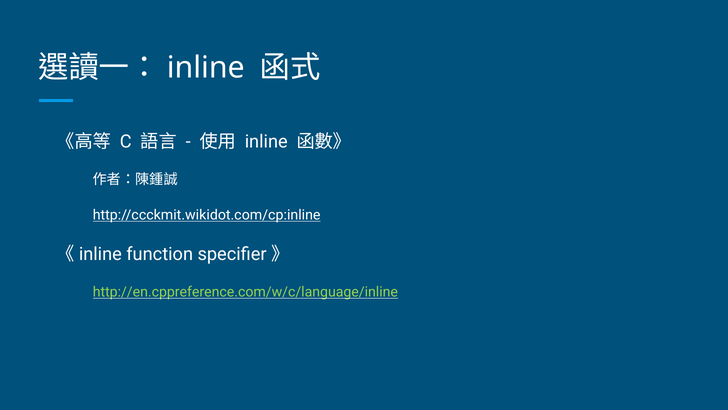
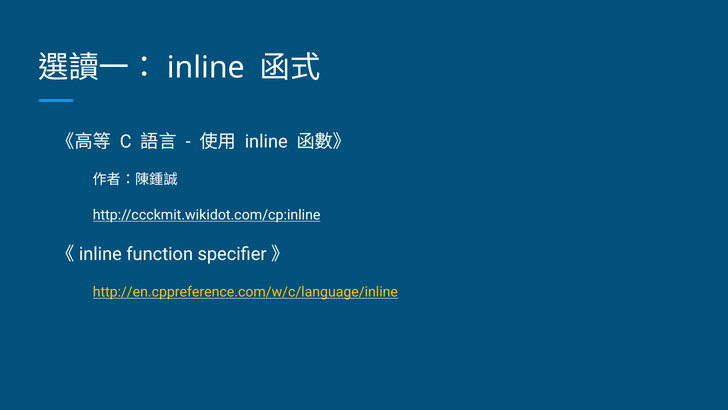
http://en.cppreference.com/w/c/language/inline colour: light green -> yellow
